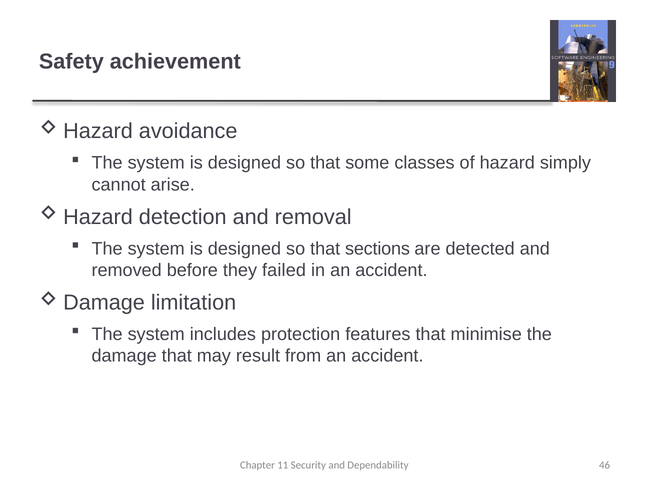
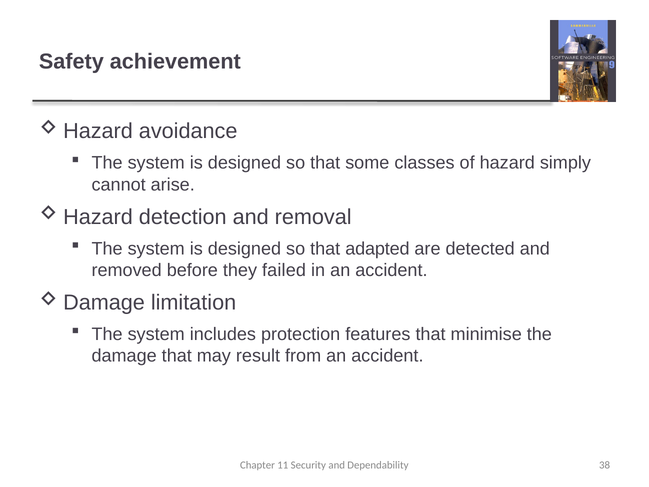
sections: sections -> adapted
46: 46 -> 38
